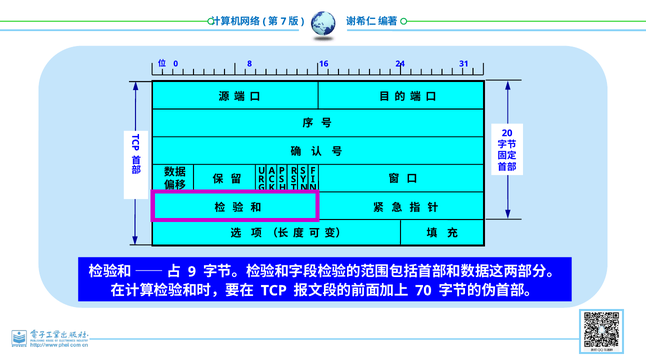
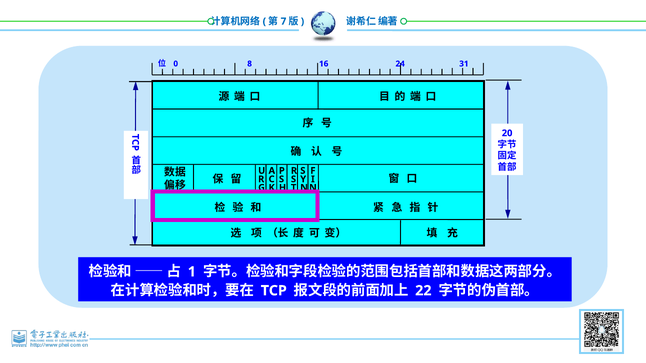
9: 9 -> 1
70: 70 -> 22
